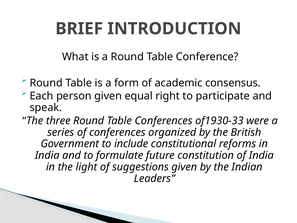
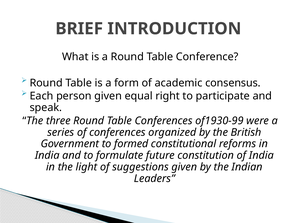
of1930-33: of1930-33 -> of1930-99
include: include -> formed
